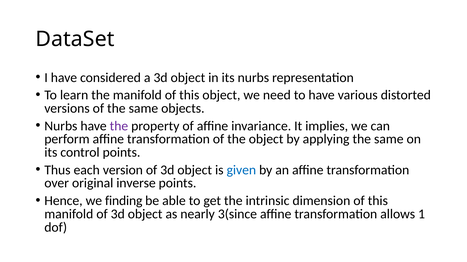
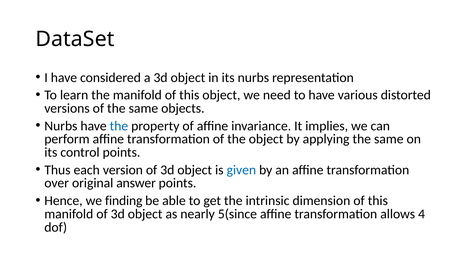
the at (119, 126) colour: purple -> blue
inverse: inverse -> answer
3(since: 3(since -> 5(since
1: 1 -> 4
